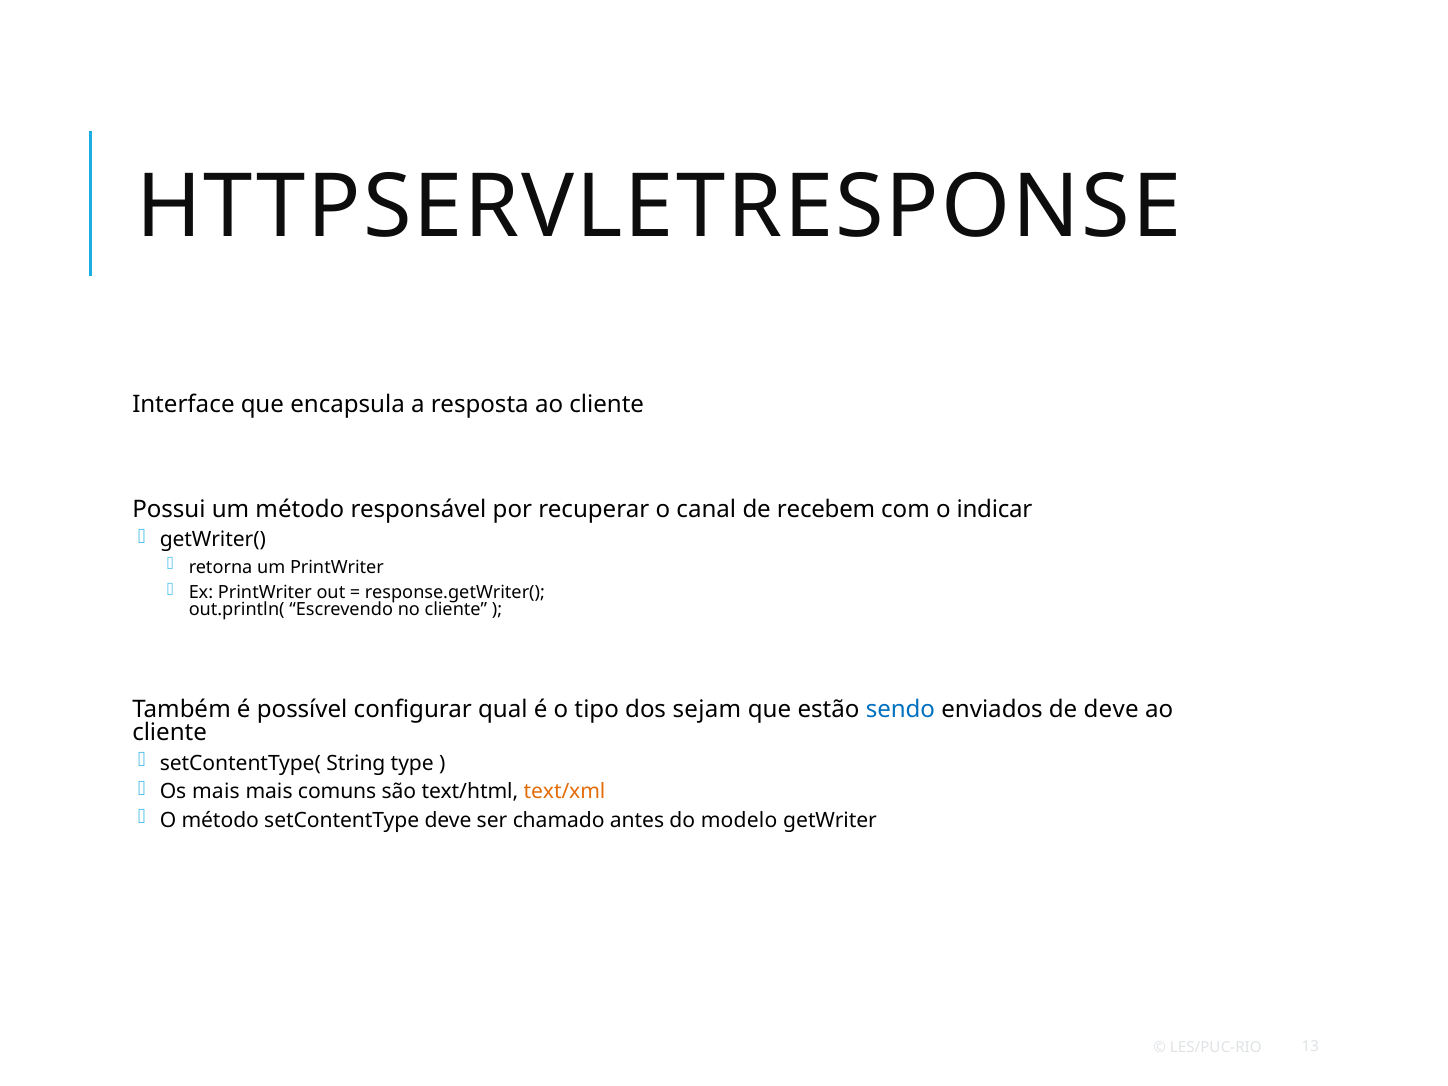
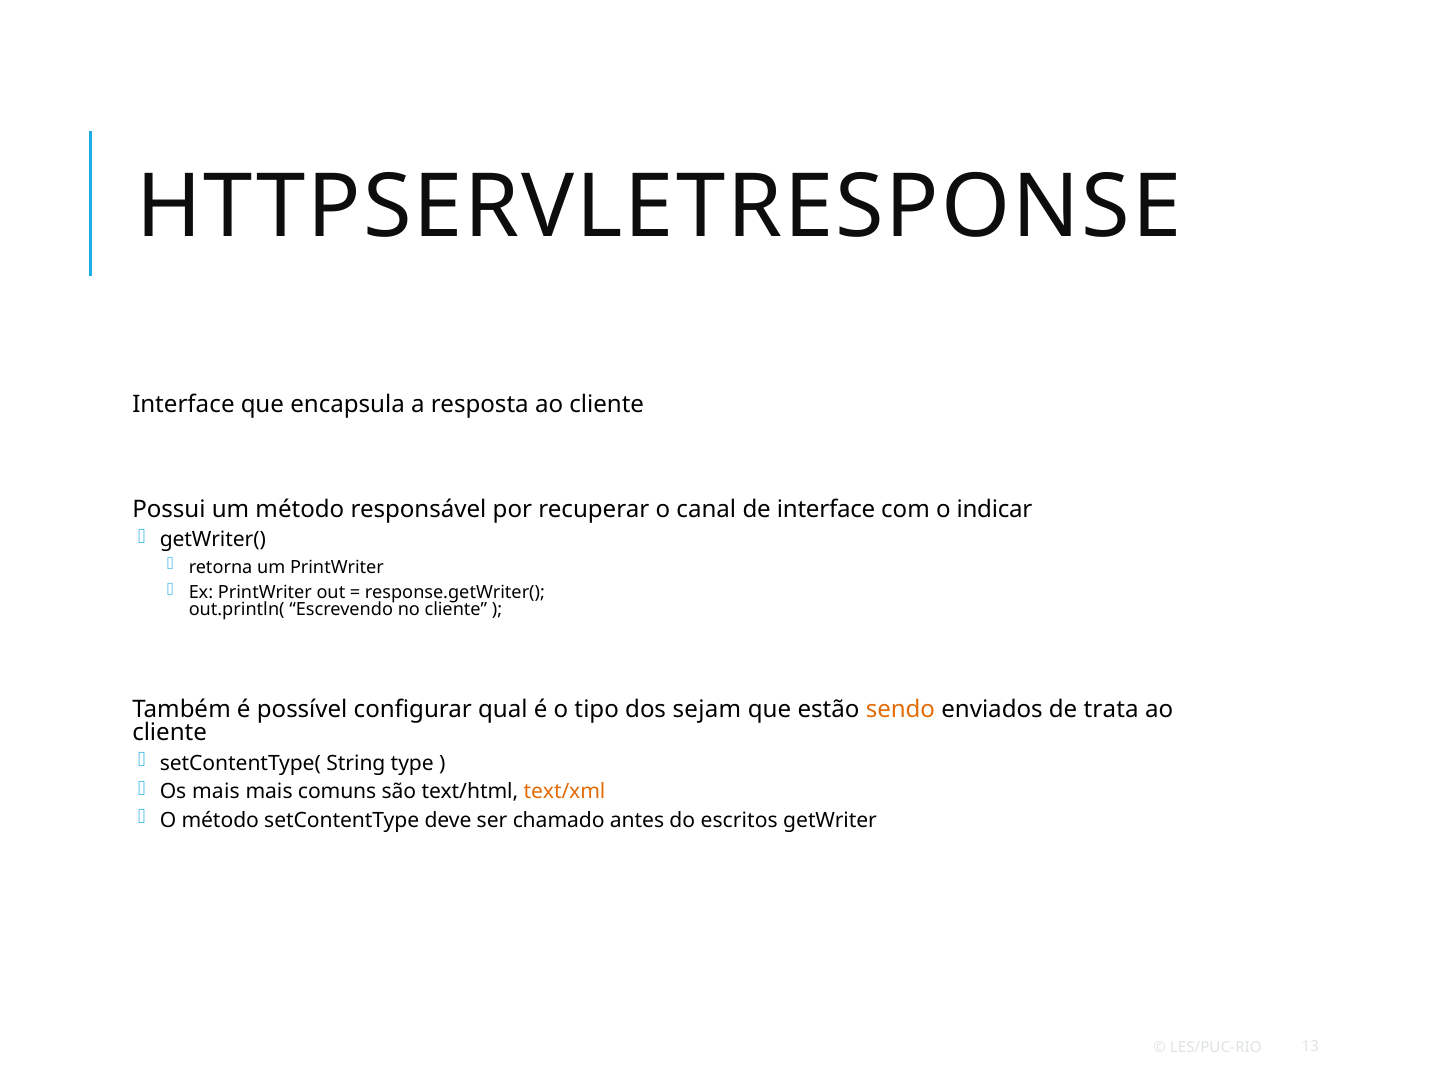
de recebem: recebem -> interface
sendo colour: blue -> orange
de deve: deve -> trata
modelo: modelo -> escritos
